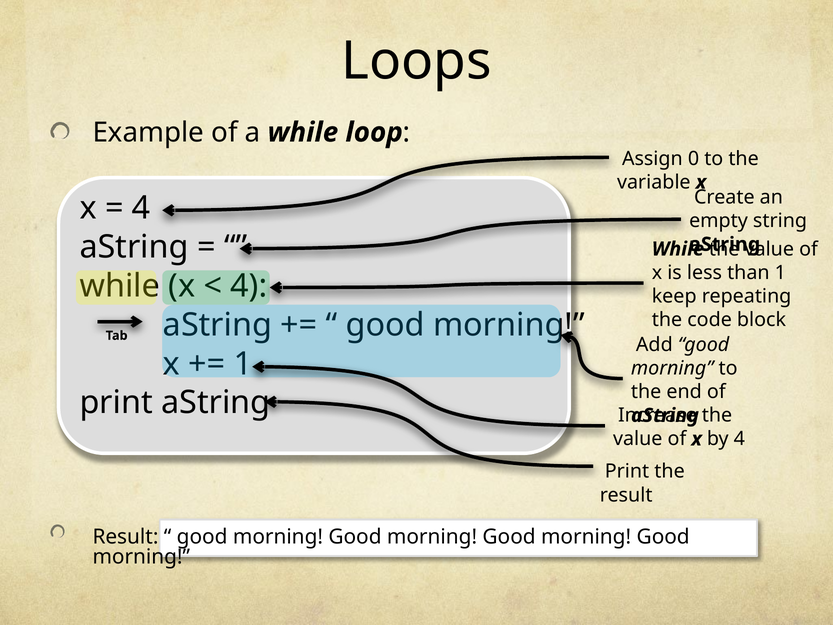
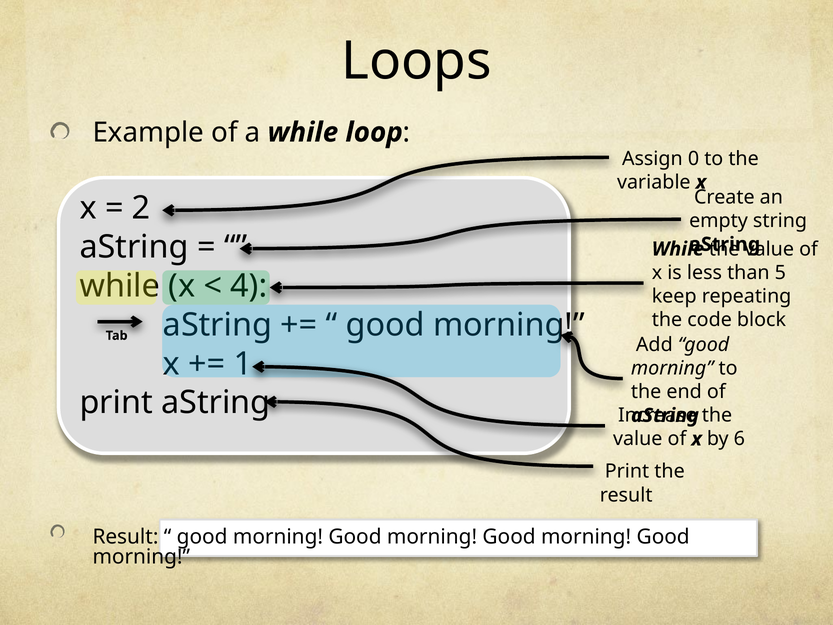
4 at (141, 208): 4 -> 2
than 1: 1 -> 5
by 4: 4 -> 6
